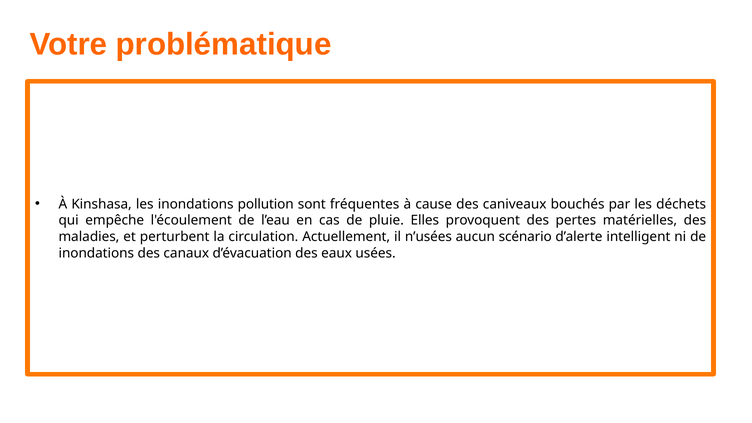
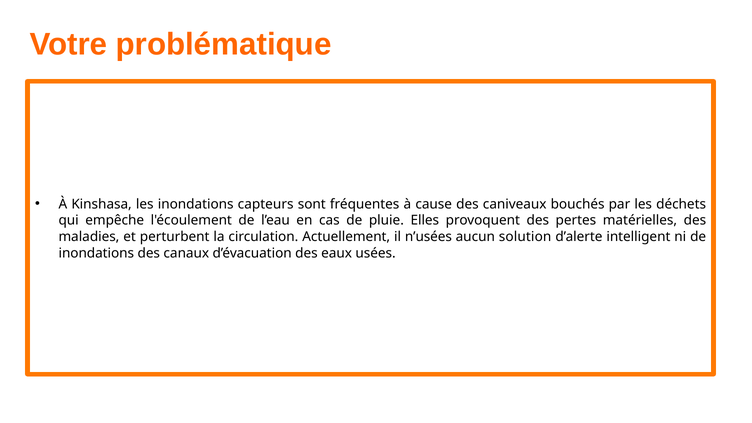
pollution: pollution -> capteurs
scénario: scénario -> solution
